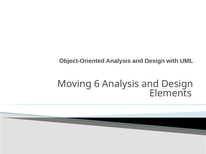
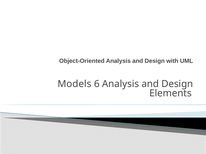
Moving: Moving -> Models
